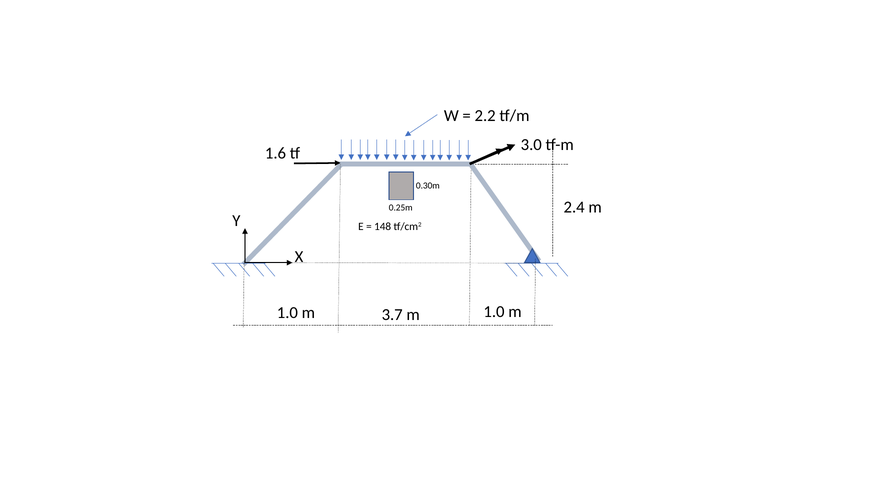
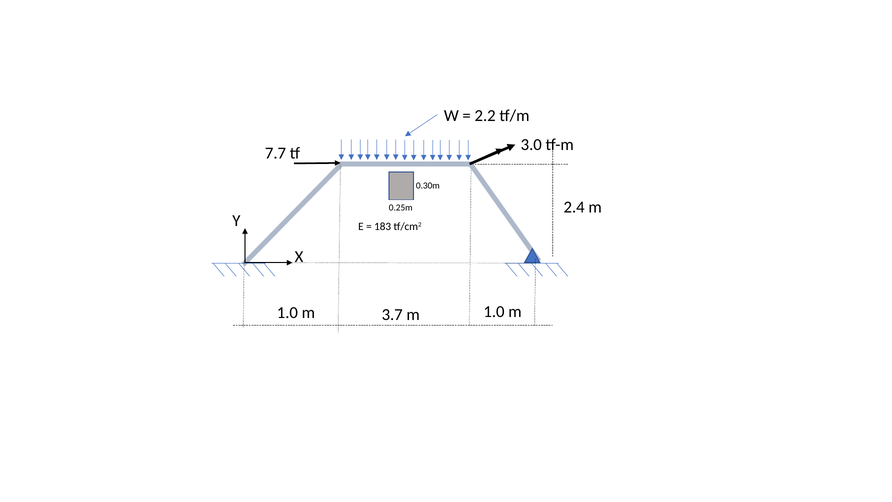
1.6: 1.6 -> 7.7
148: 148 -> 183
